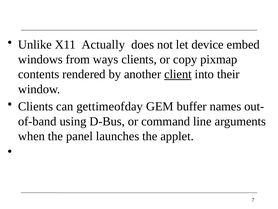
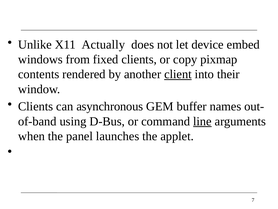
ways: ways -> fixed
gettimeofday: gettimeofday -> asynchronous
line underline: none -> present
